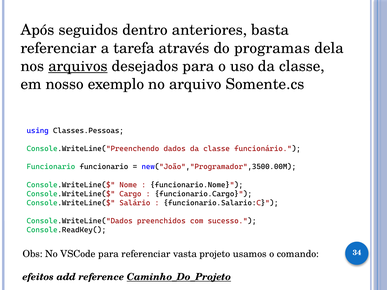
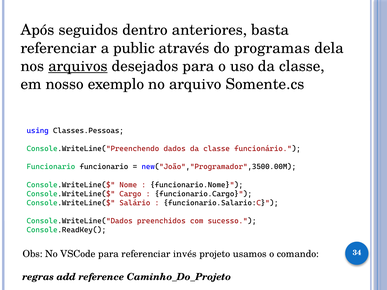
tarefa: tarefa -> public
vasta: vasta -> invés
efeitos: efeitos -> regras
Caminho_Do_Projeto underline: present -> none
